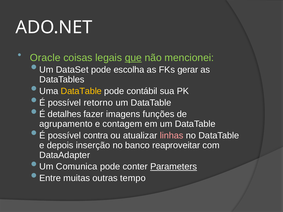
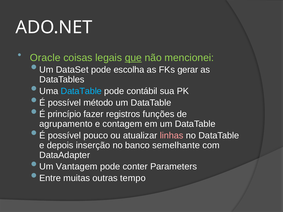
DataTable at (81, 91) colour: yellow -> light blue
retorno: retorno -> método
detalhes: detalhes -> princípio
imagens: imagens -> registros
contra: contra -> pouco
reaproveitar: reaproveitar -> semelhante
Comunica: Comunica -> Vantagem
Parameters underline: present -> none
